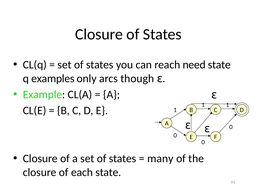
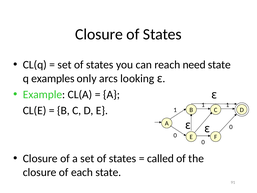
though: though -> looking
many: many -> called
